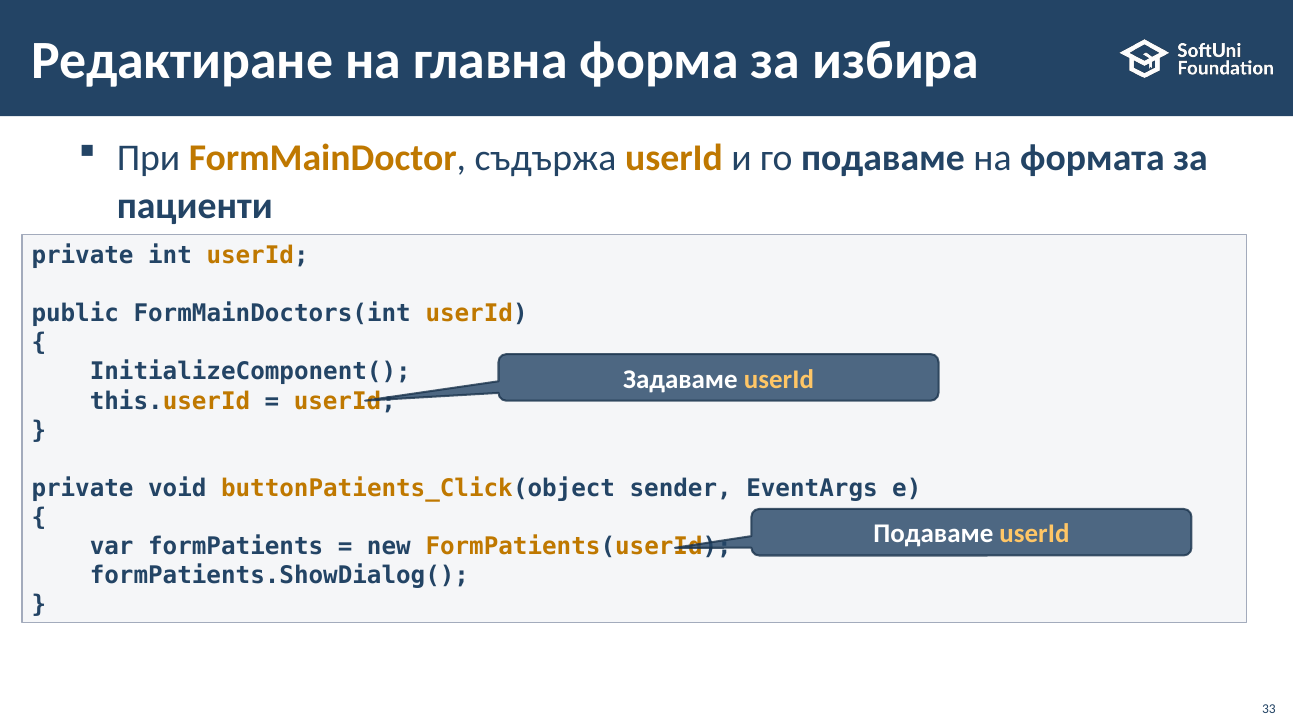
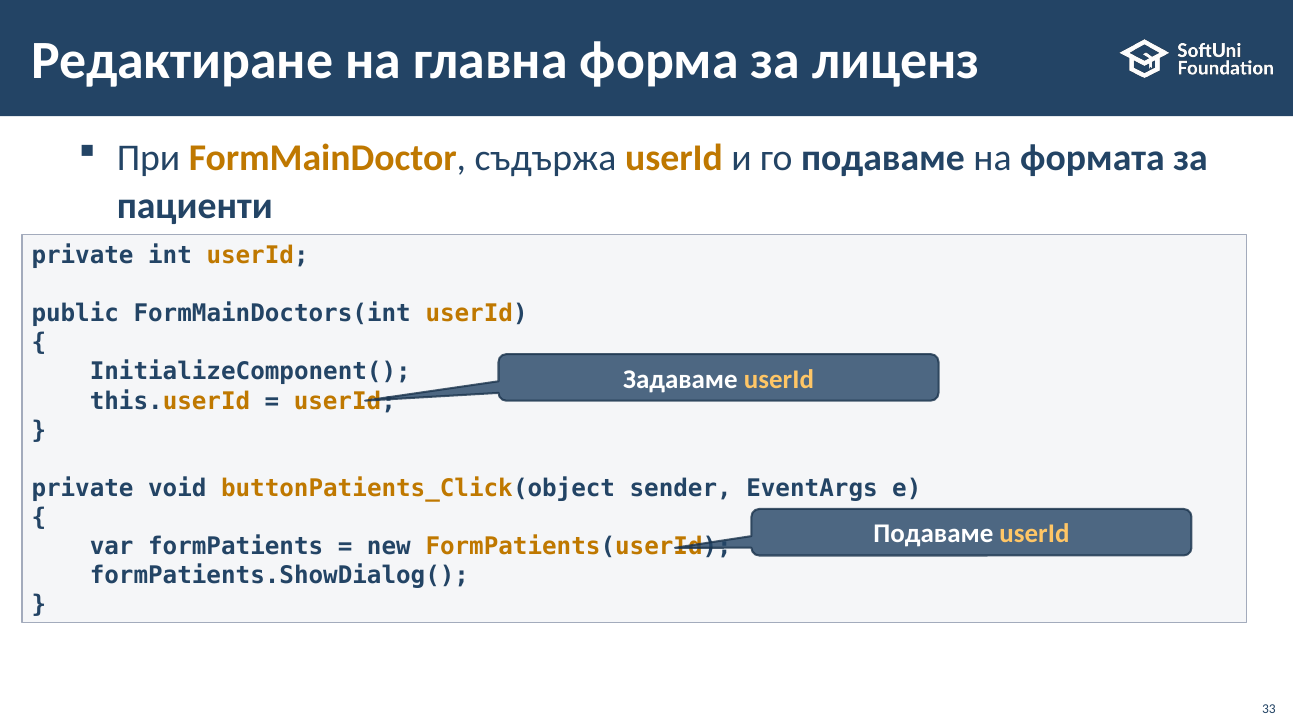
избира: избира -> лиценз
